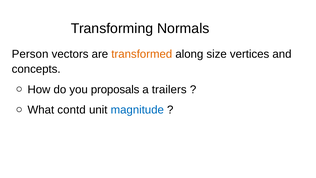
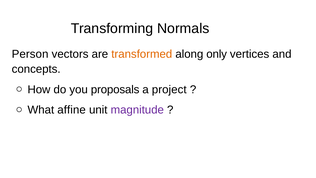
size: size -> only
trailers: trailers -> project
contd: contd -> affine
magnitude colour: blue -> purple
